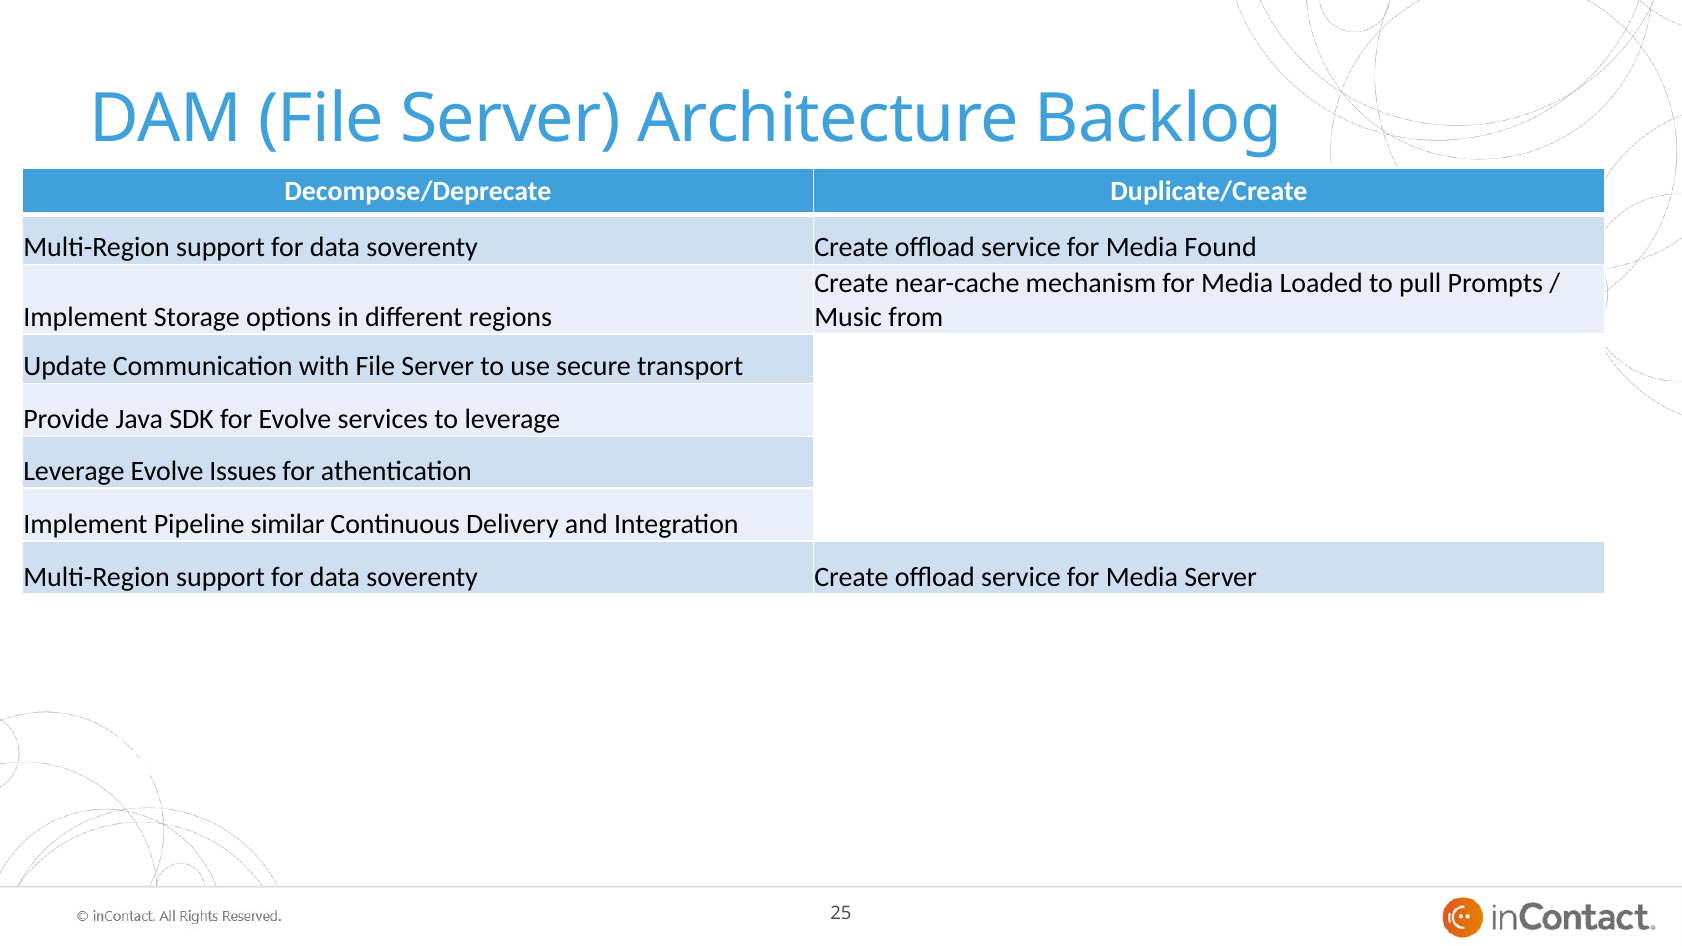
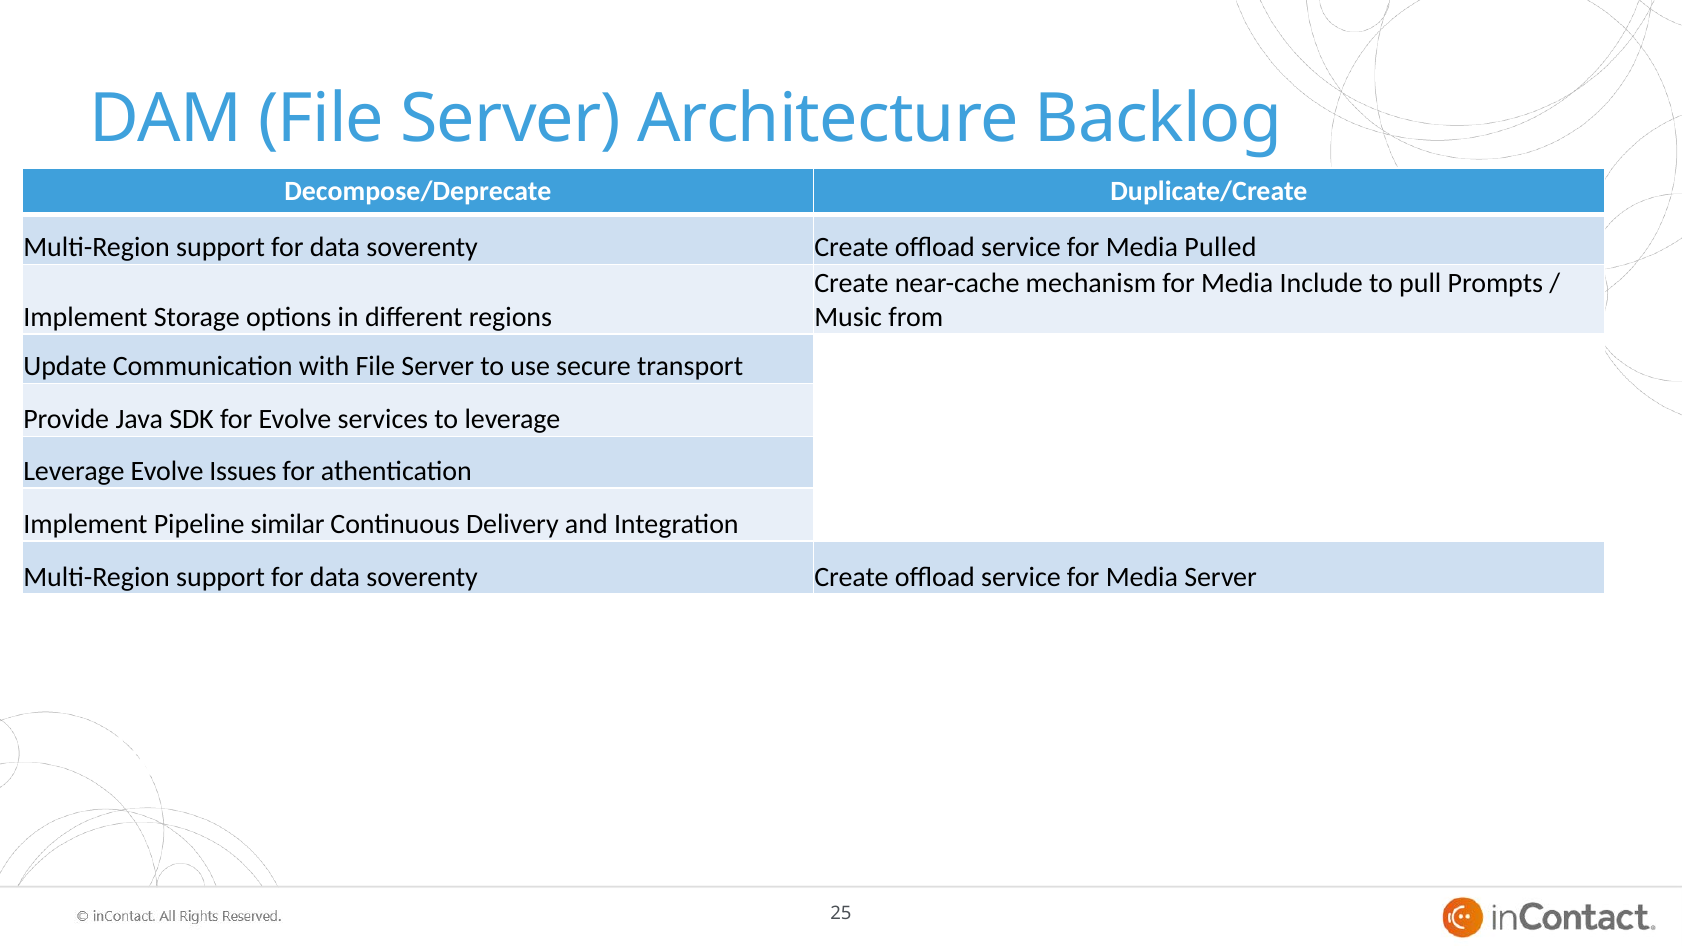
Found: Found -> Pulled
Loaded: Loaded -> Include
